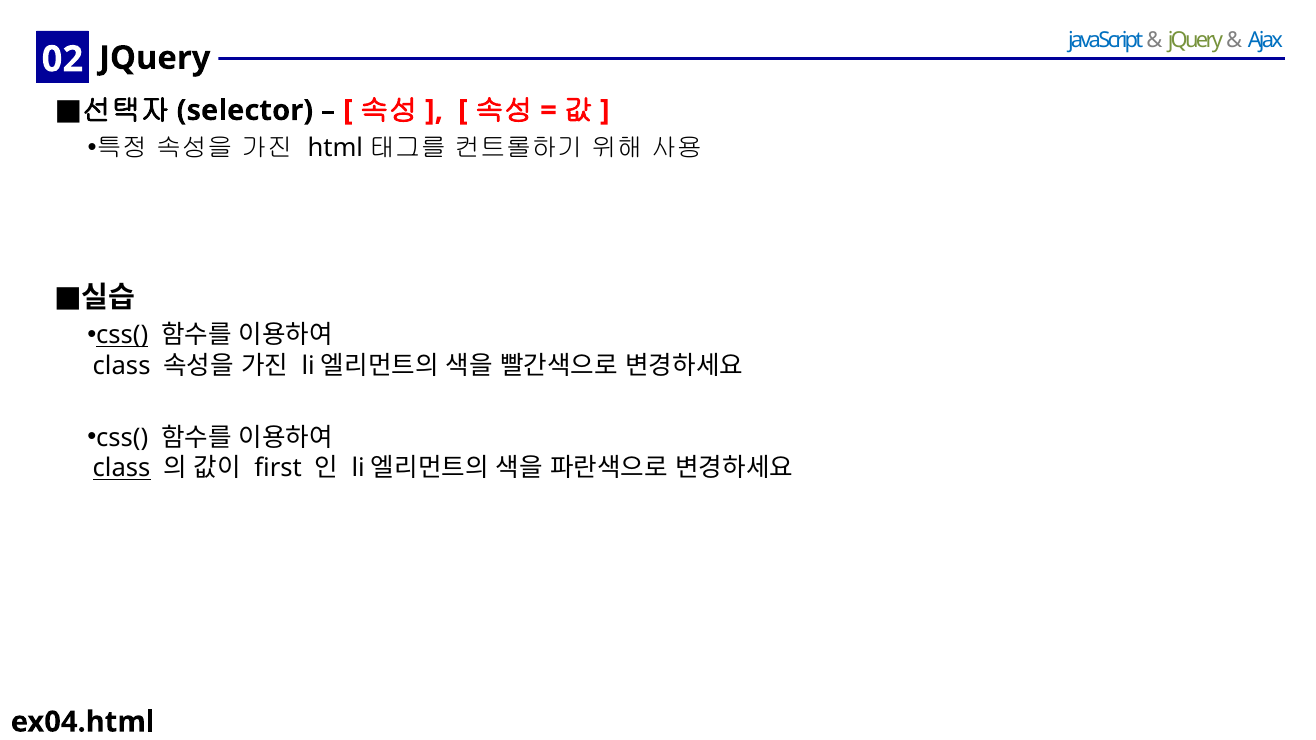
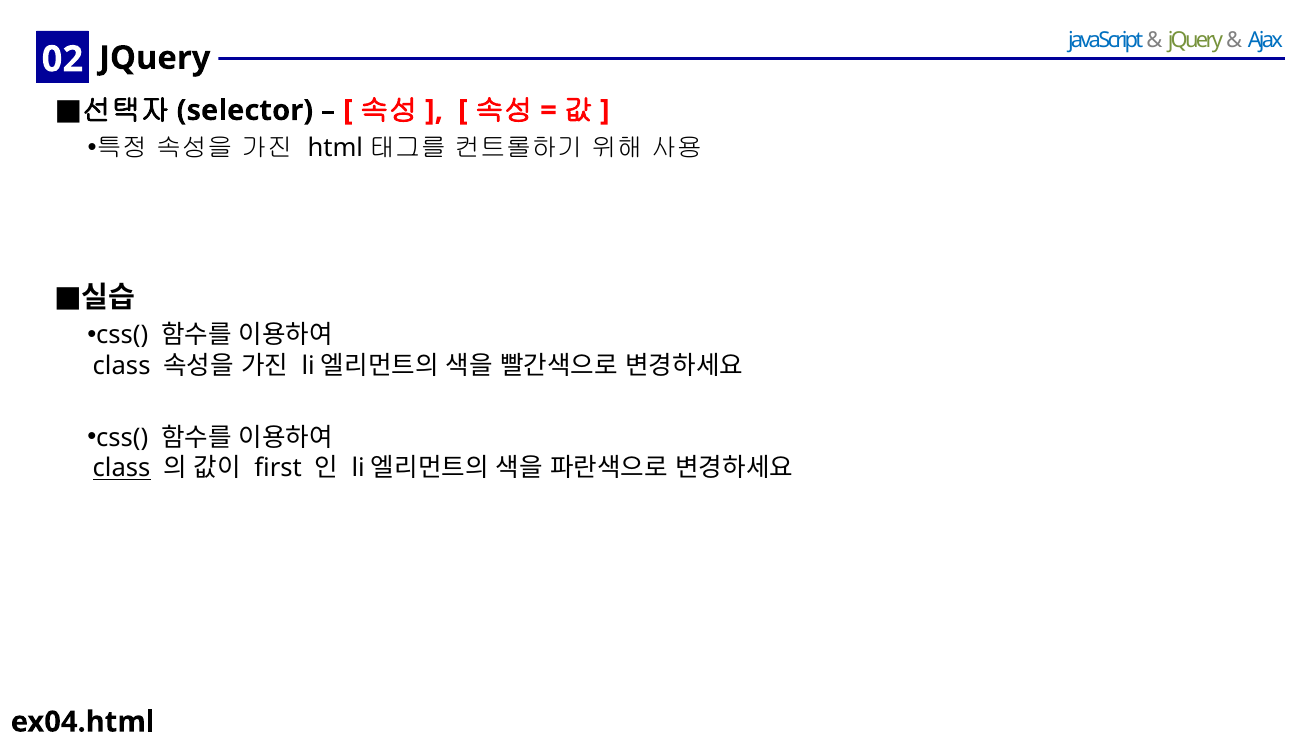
css( at (122, 335) underline: present -> none
